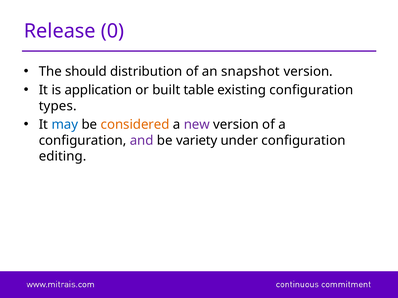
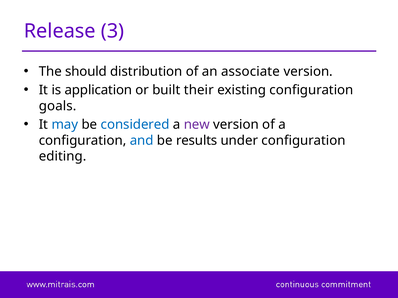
0: 0 -> 3
snapshot: snapshot -> associate
table: table -> their
types: types -> goals
considered colour: orange -> blue
and colour: purple -> blue
variety: variety -> results
